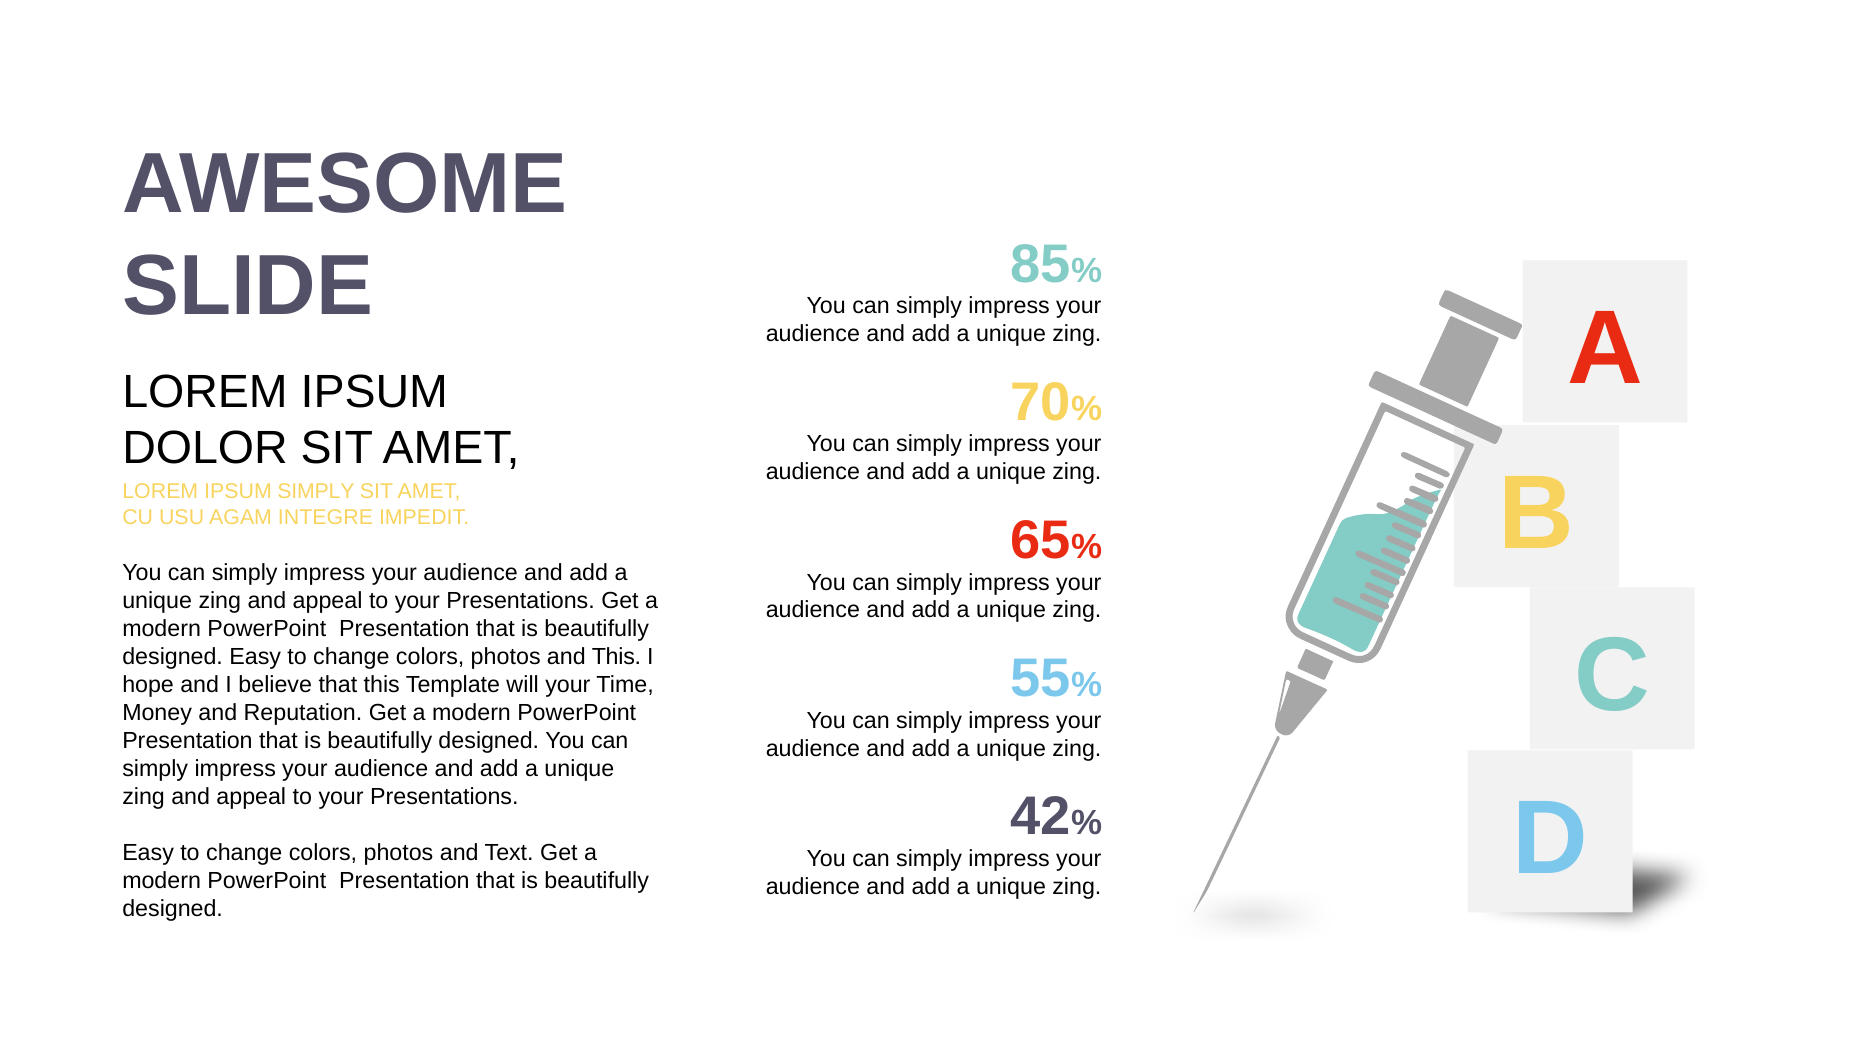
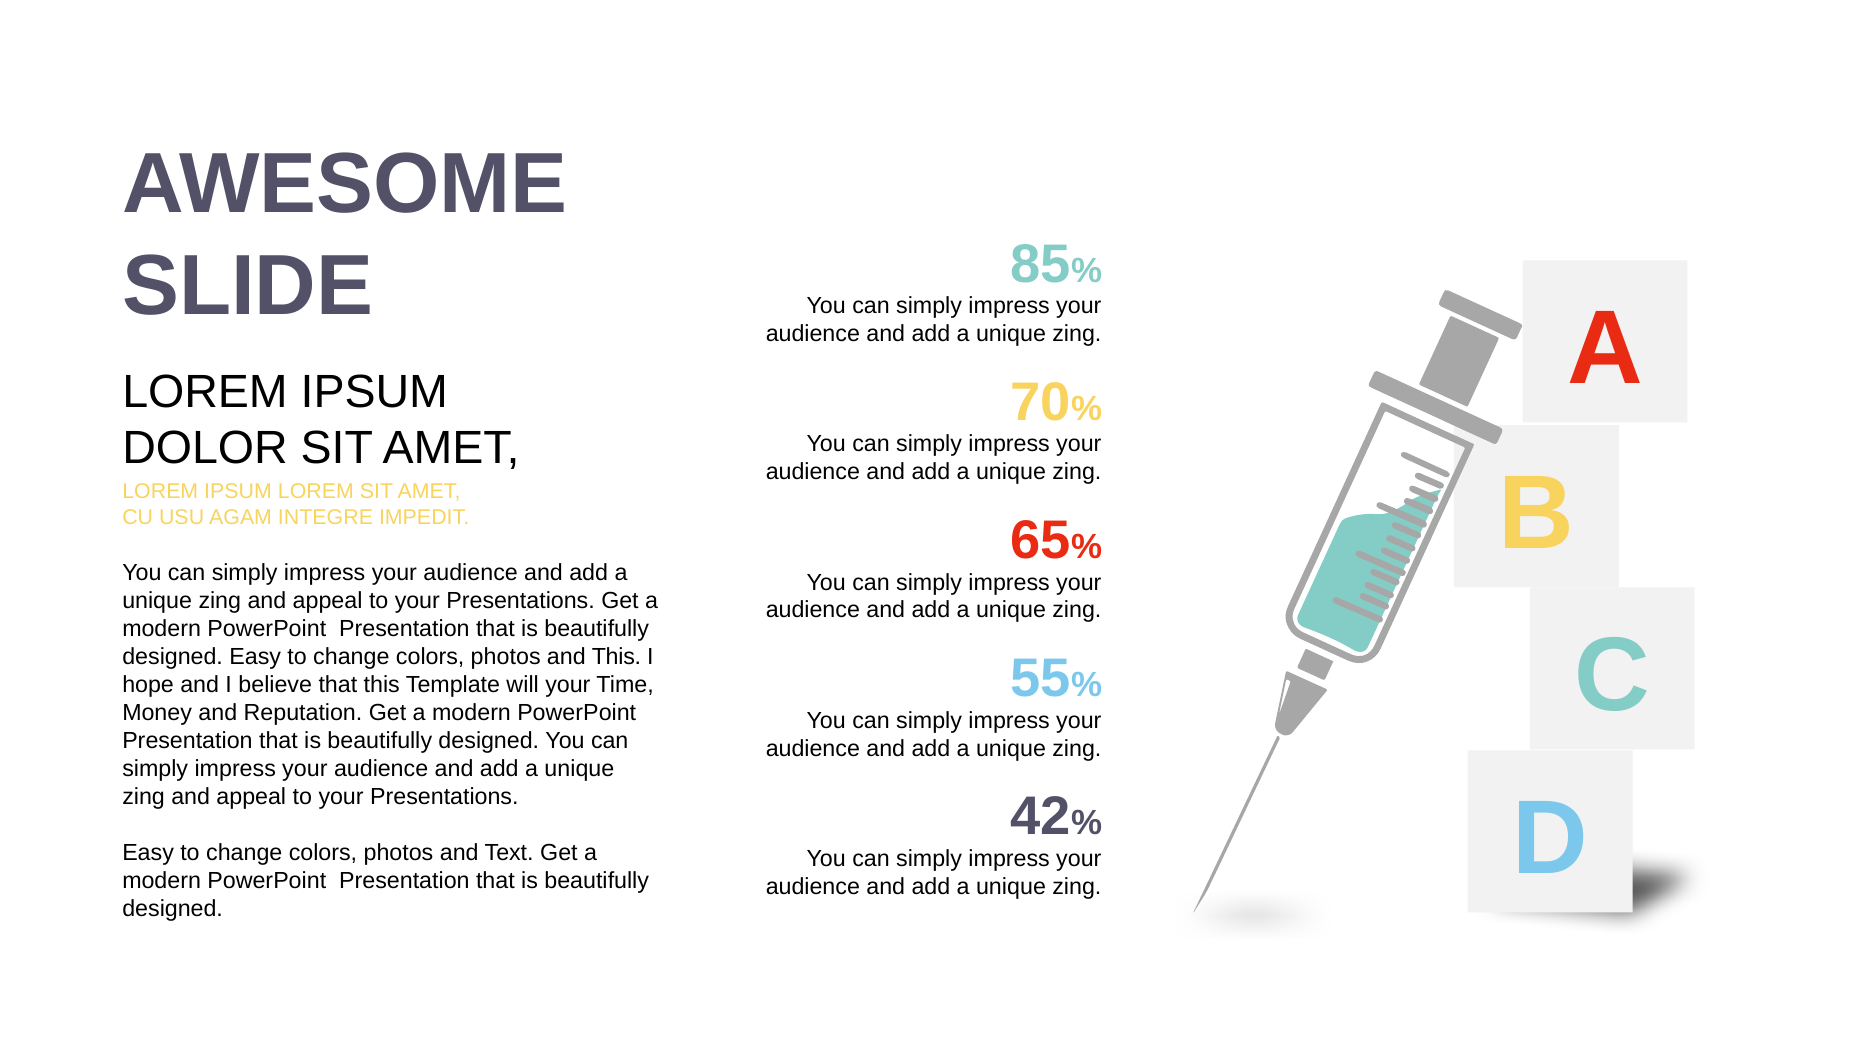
IPSUM SIMPLY: SIMPLY -> LOREM
